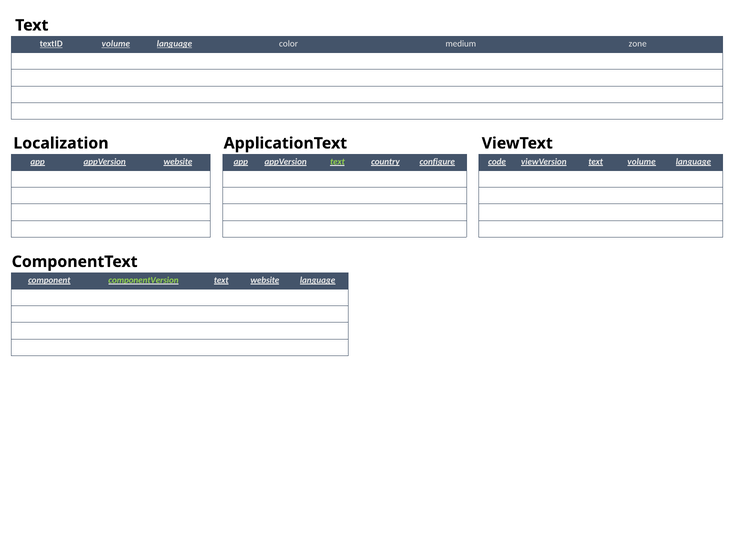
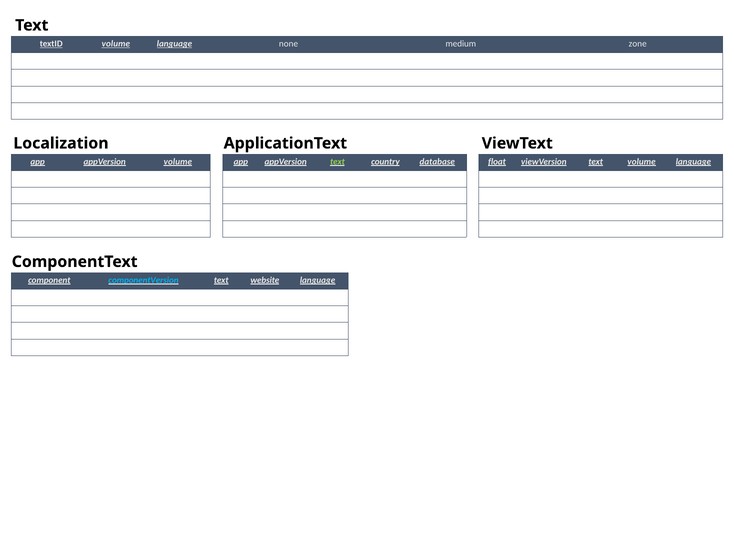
color: color -> none
appVersion website: website -> volume
configure: configure -> database
code: code -> float
componentVersion colour: light green -> light blue
